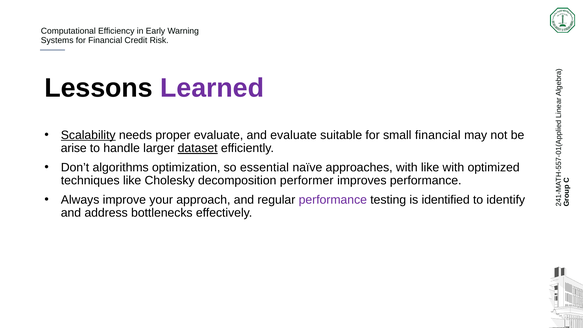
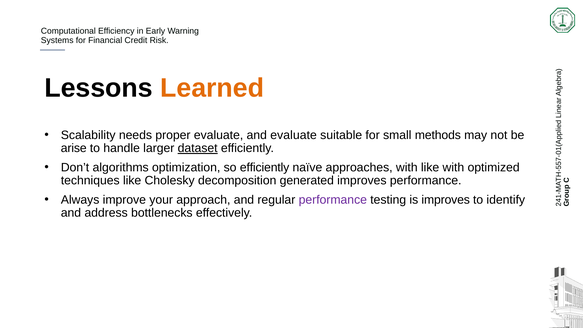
Learned colour: purple -> orange
Scalability underline: present -> none
small financial: financial -> methods
so essential: essential -> efficiently
performer: performer -> generated
is identified: identified -> improves
